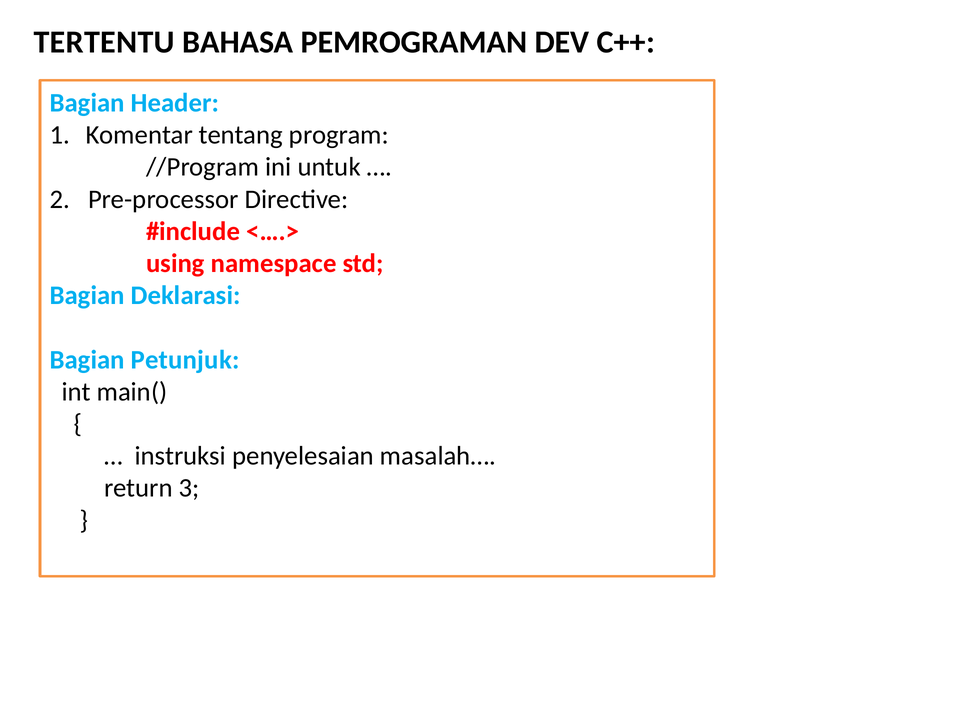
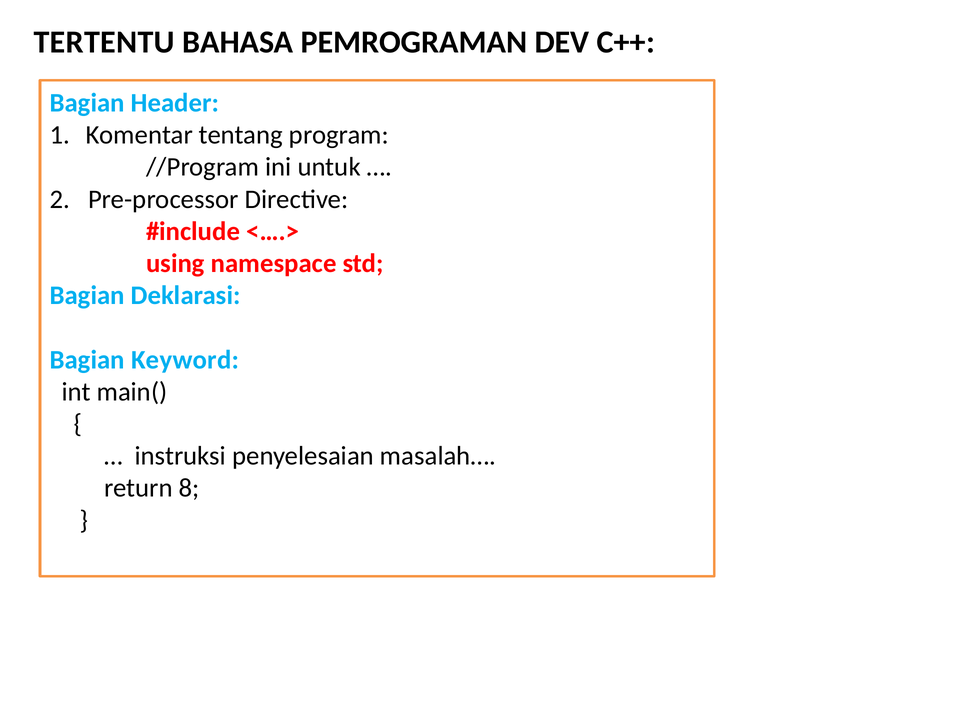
Petunjuk: Petunjuk -> Keyword
3: 3 -> 8
